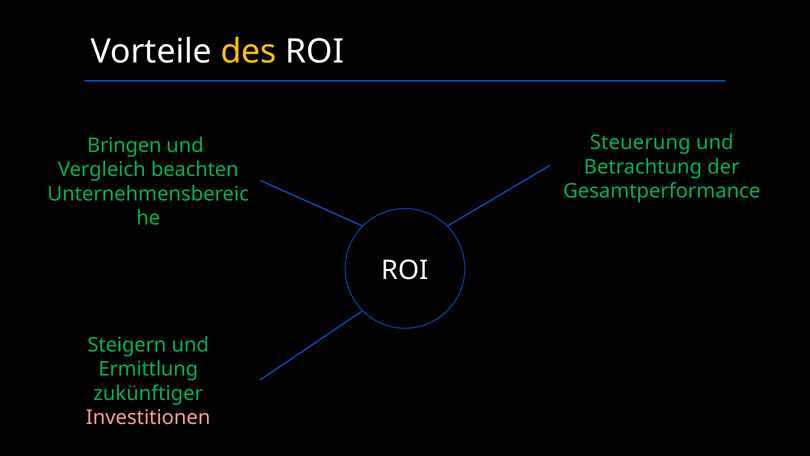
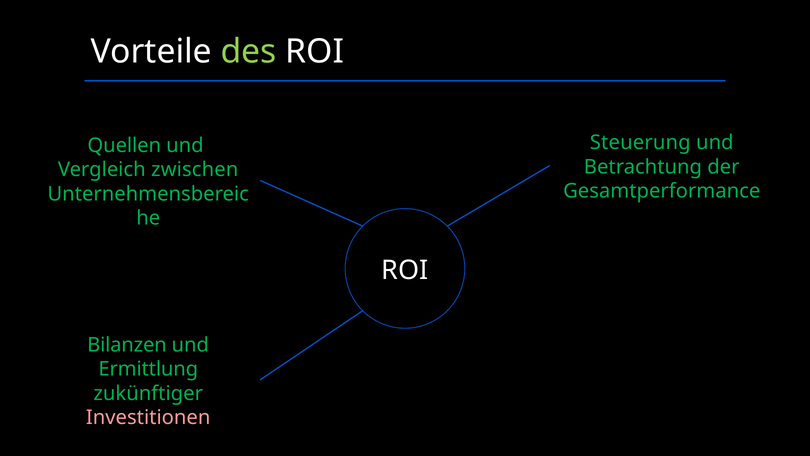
des colour: yellow -> light green
Bringen: Bringen -> Quellen
beachten: beachten -> zwischen
Steigern: Steigern -> Bilanzen
